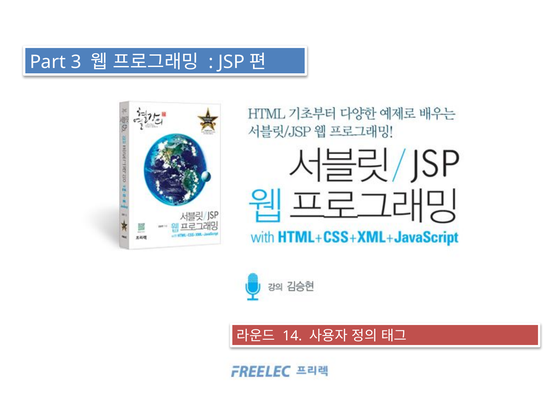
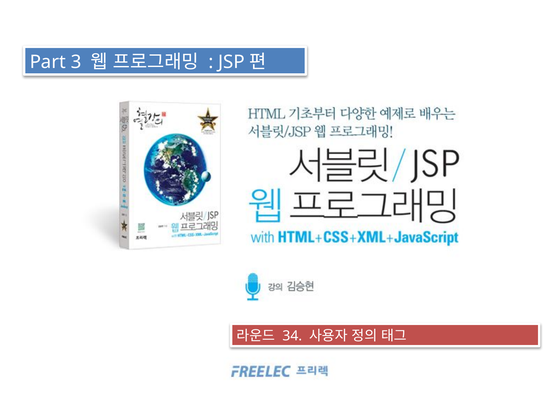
14: 14 -> 34
